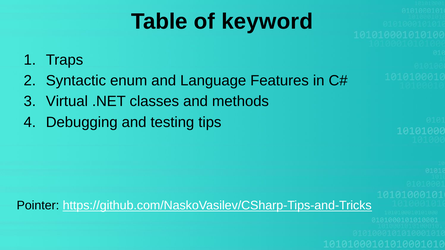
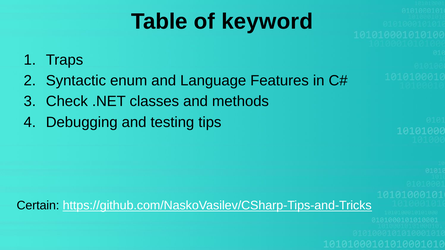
Virtual: Virtual -> Check
Pointer: Pointer -> Certain
